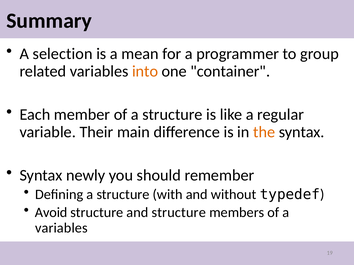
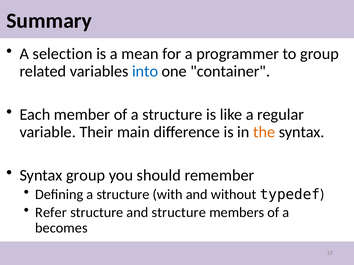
into colour: orange -> blue
Syntax newly: newly -> group
Avoid: Avoid -> Refer
variables at (61, 228): variables -> becomes
